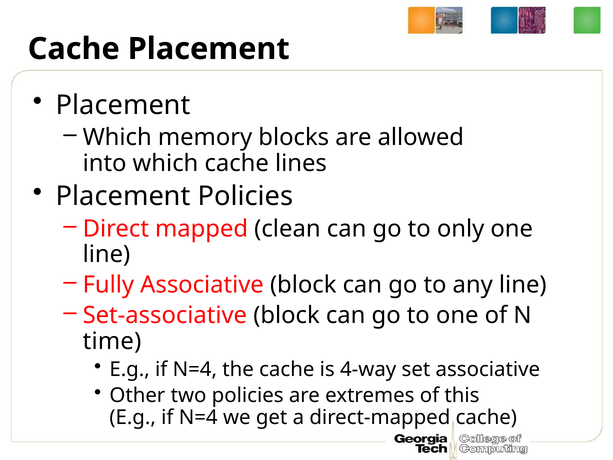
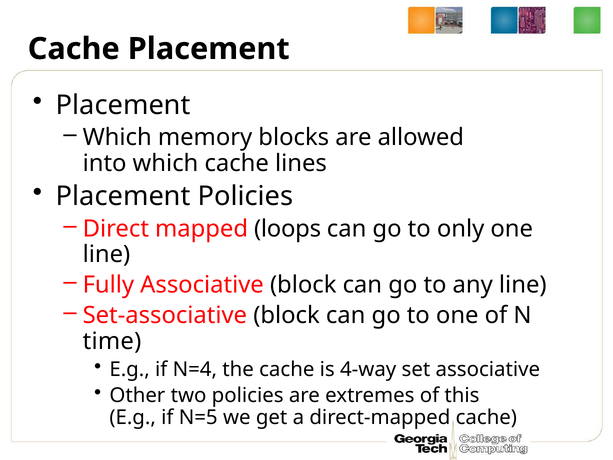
clean: clean -> loops
N=4 at (198, 417): N=4 -> N=5
